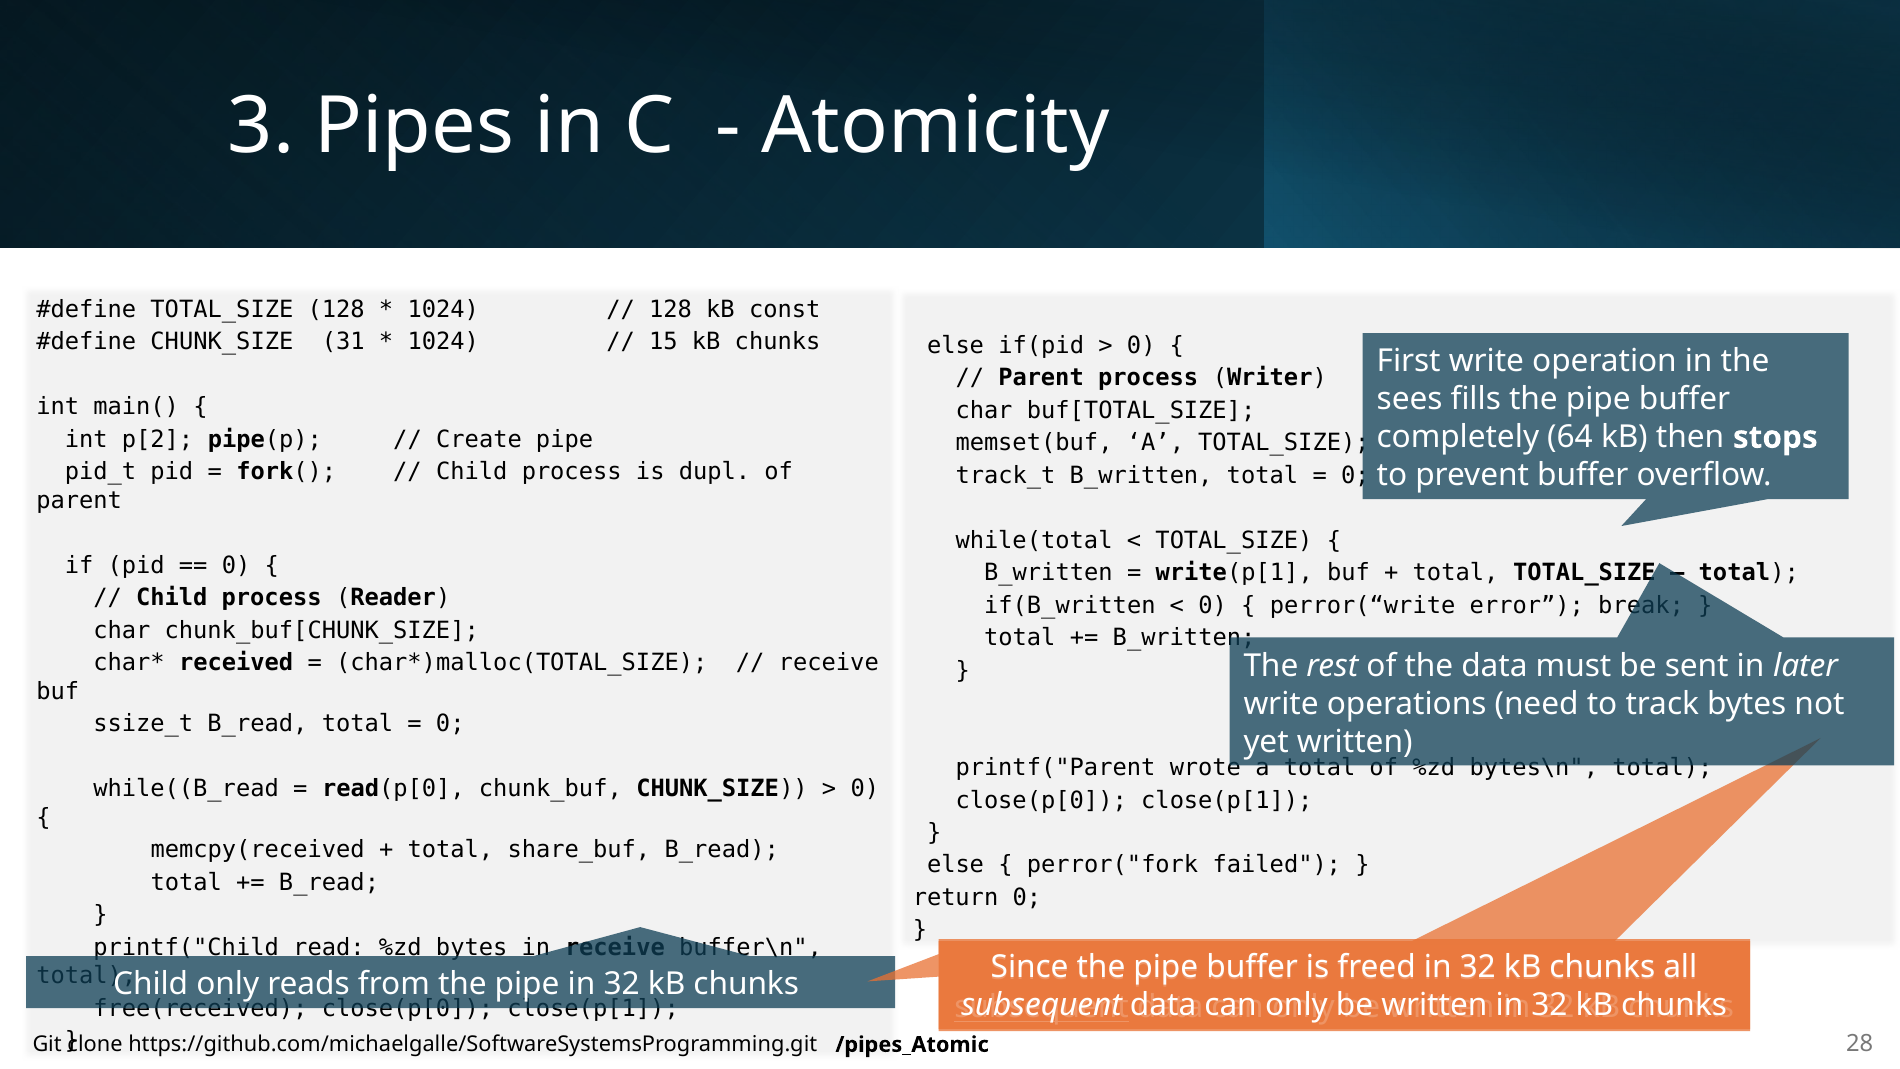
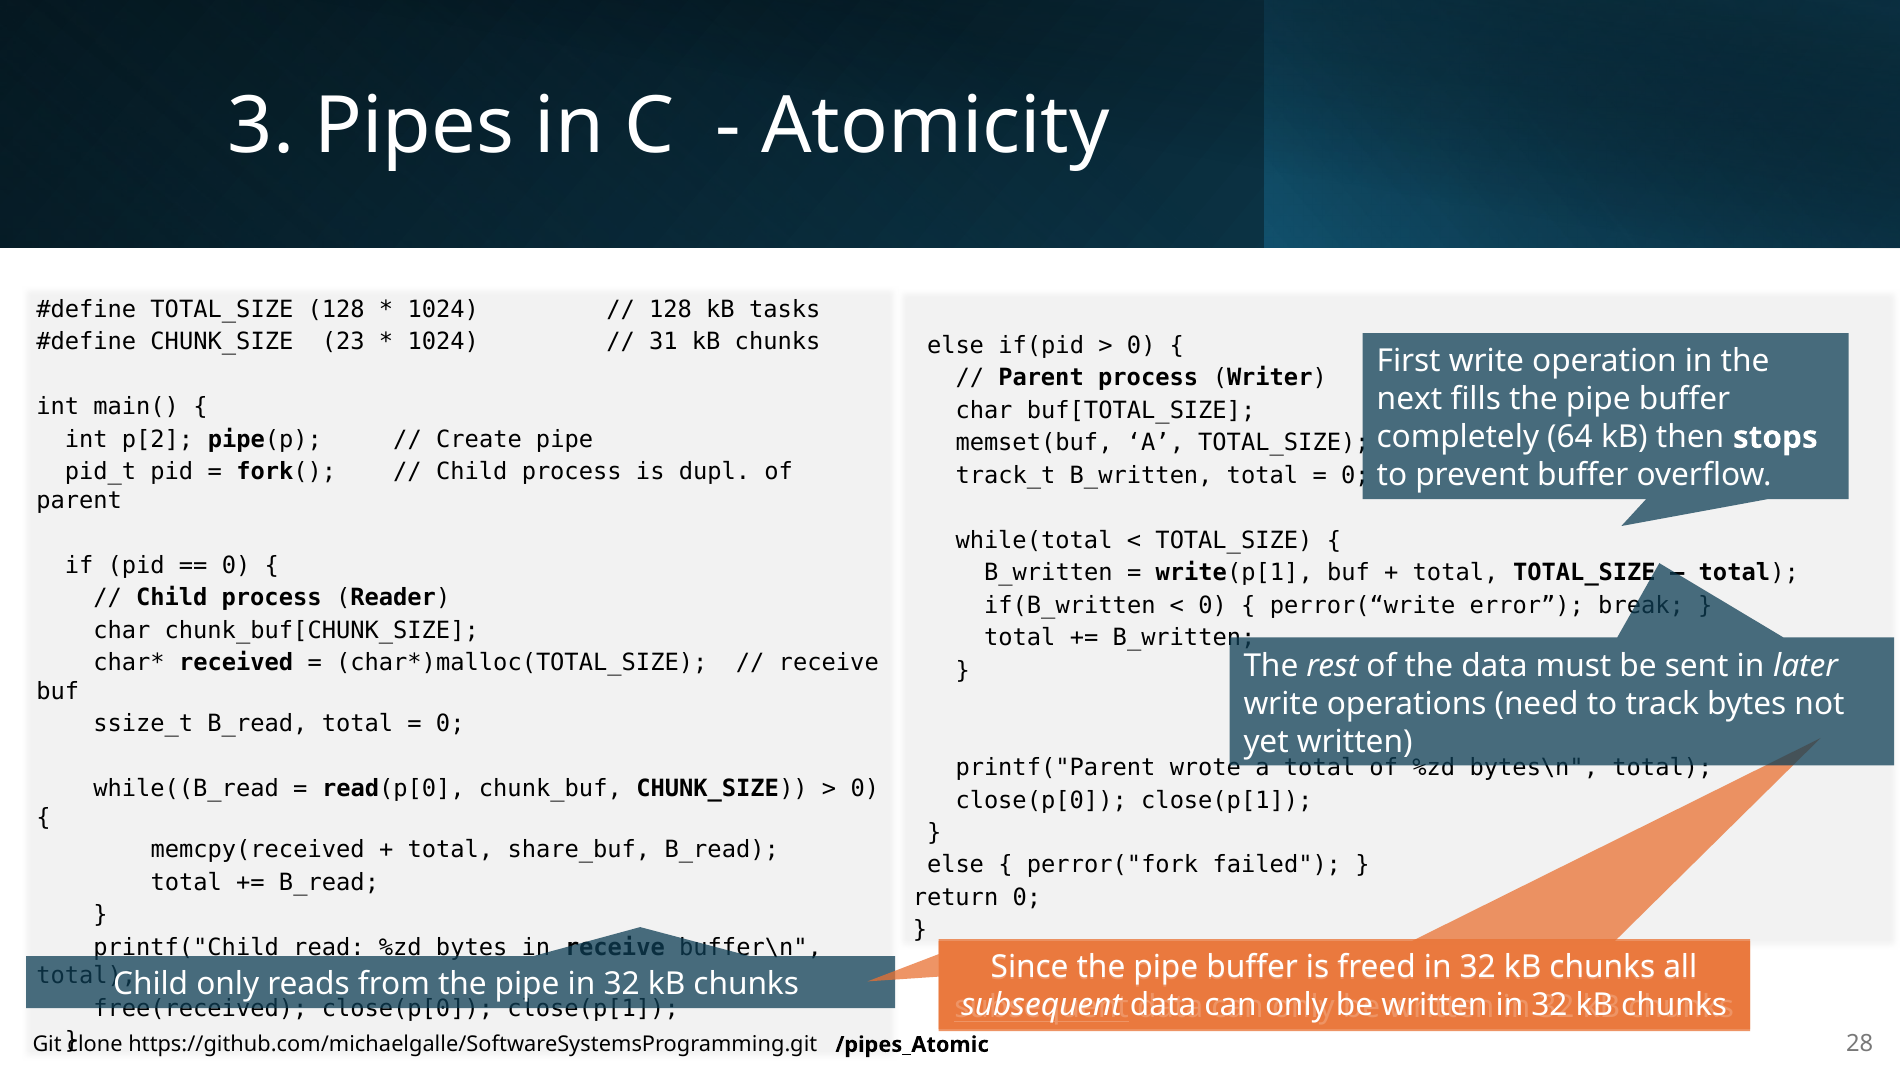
const: const -> tasks
31: 31 -> 23
15: 15 -> 31
sees: sees -> next
